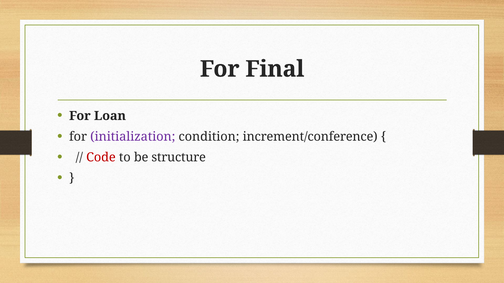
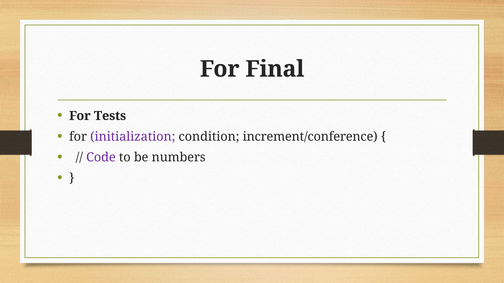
Loan: Loan -> Tests
Code colour: red -> purple
structure: structure -> numbers
